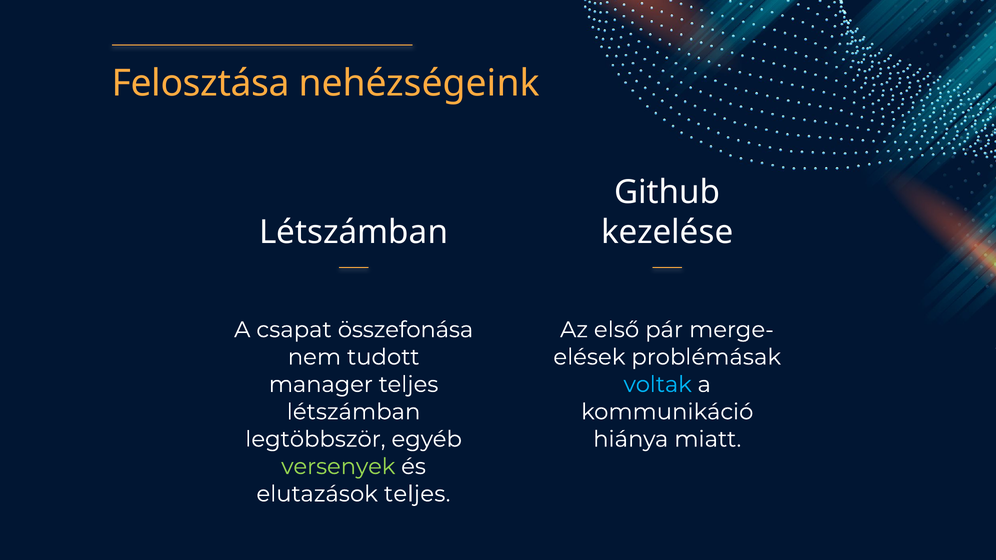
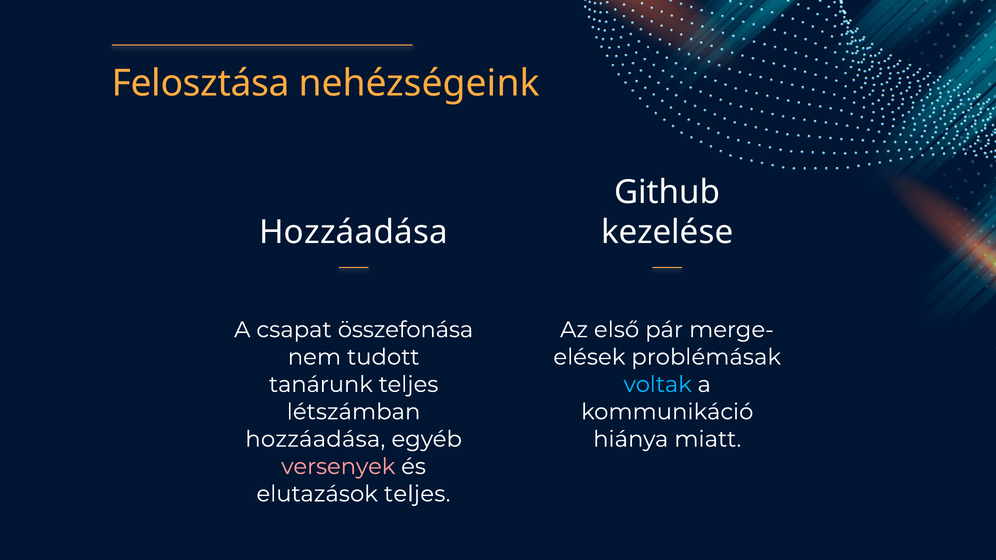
Létszámban at (354, 232): Létszámban -> Hozzáadása
manager: manager -> tanárunk
legtöbbször at (315, 439): legtöbbször -> hozzáadása
versenyek colour: light green -> pink
